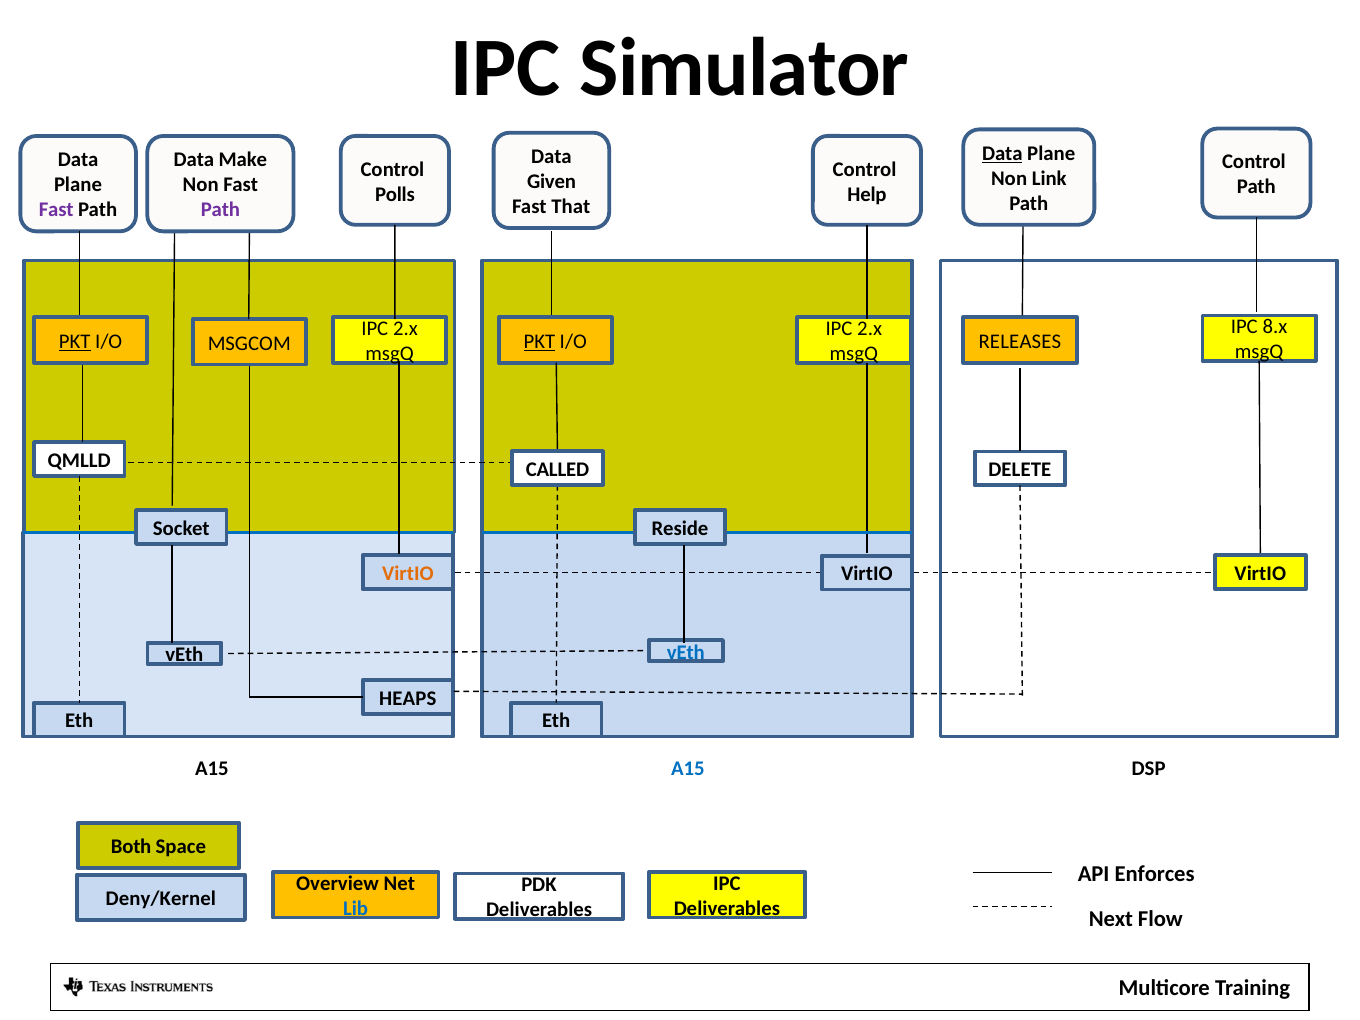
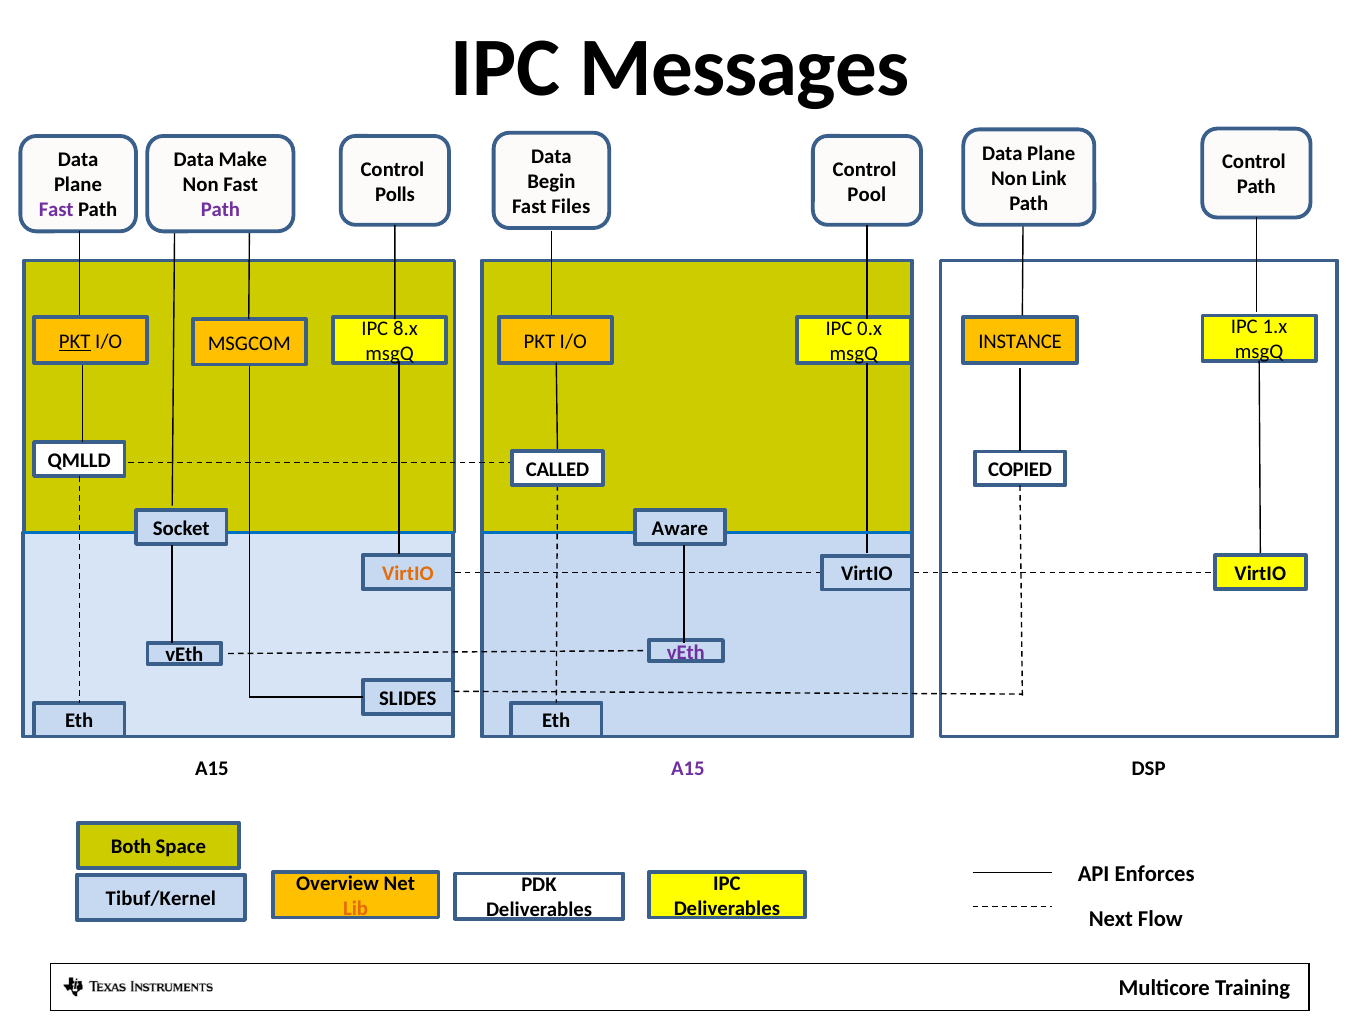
Simulator: Simulator -> Messages
Data at (1002, 154) underline: present -> none
Given: Given -> Begin
Help: Help -> Pool
That: That -> Files
8.x: 8.x -> 1.x
2.x at (405, 329): 2.x -> 8.x
2.x at (870, 329): 2.x -> 0.x
PKT at (539, 341) underline: present -> none
RELEASES: RELEASES -> INSTANCE
DELETE: DELETE -> COPIED
Reside: Reside -> Aware
vEth at (686, 652) colour: blue -> purple
HEAPS: HEAPS -> SLIDES
A15 at (688, 769) colour: blue -> purple
Deny/Kernel: Deny/Kernel -> Tibuf/Kernel
Lib colour: blue -> orange
